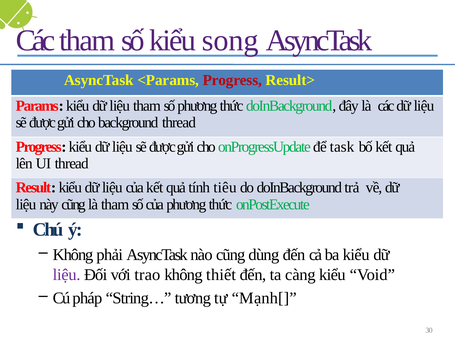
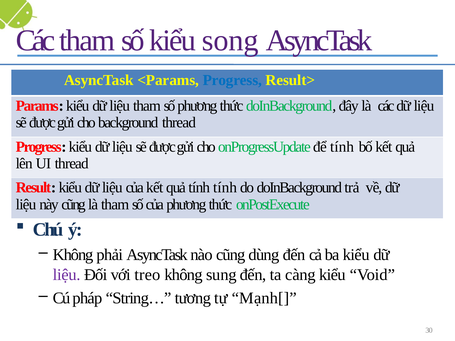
Progress at (232, 80) colour: red -> blue
để task: task -> tính
tính tiêu: tiêu -> tính
trao: trao -> treo
thiết: thiết -> sung
